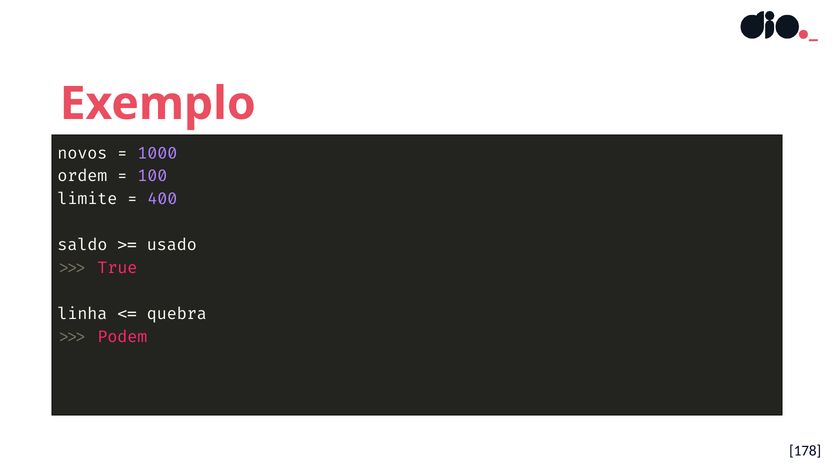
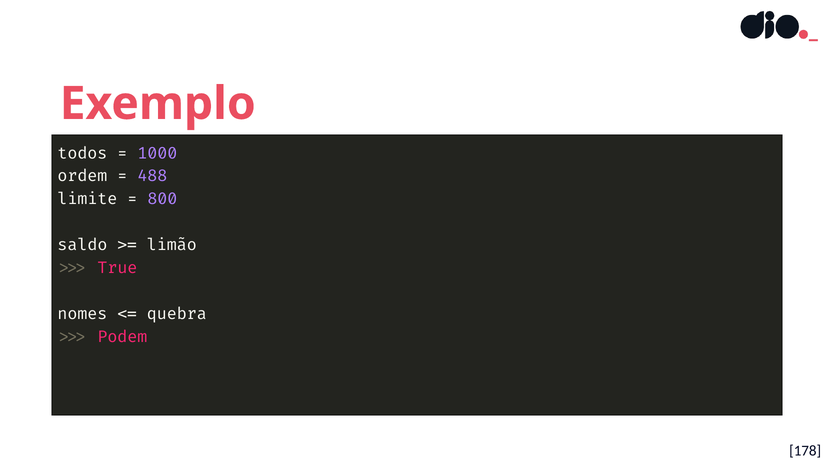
novos: novos -> todos
100: 100 -> 488
400: 400 -> 800
usado: usado -> limão
linha: linha -> nomes
